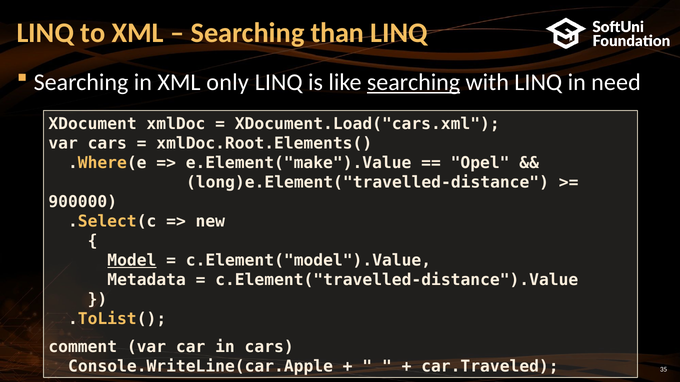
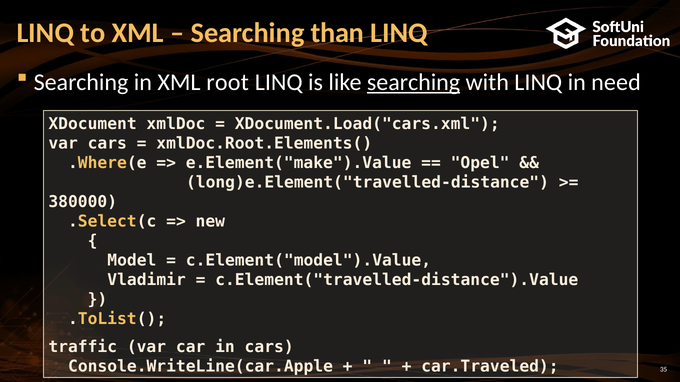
only: only -> root
900000: 900000 -> 380000
Model underline: present -> none
Metadata: Metadata -> Vladimir
comment: comment -> traffic
